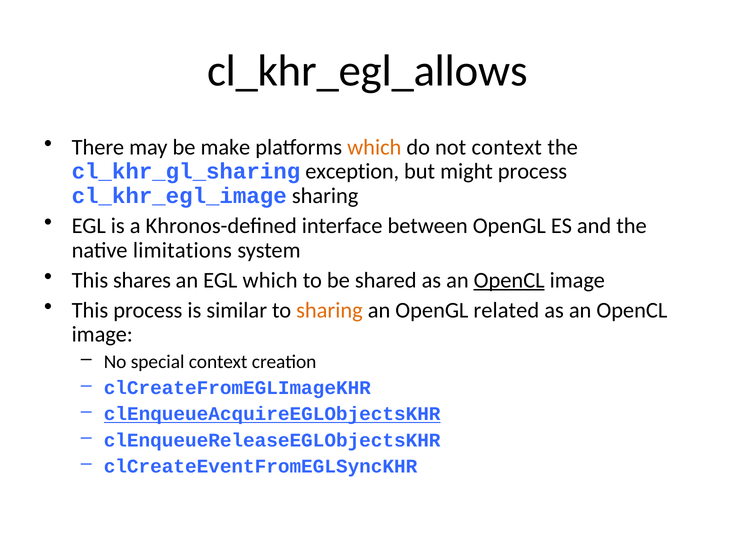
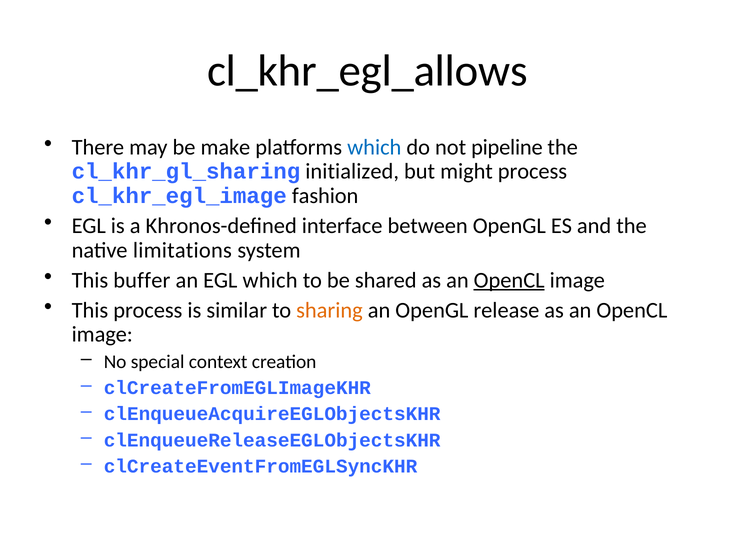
which at (374, 147) colour: orange -> blue
not context: context -> pipeline
exception: exception -> initialized
cl_khr_egl_image sharing: sharing -> fashion
shares: shares -> buffer
related: related -> release
clEnqueueAcquireEGLObjectsKHR underline: present -> none
